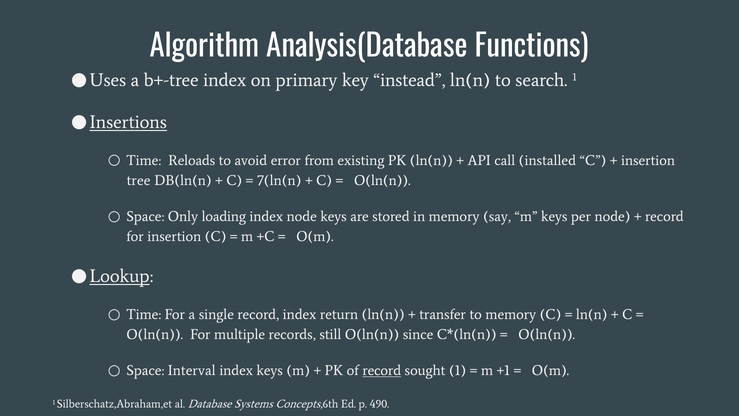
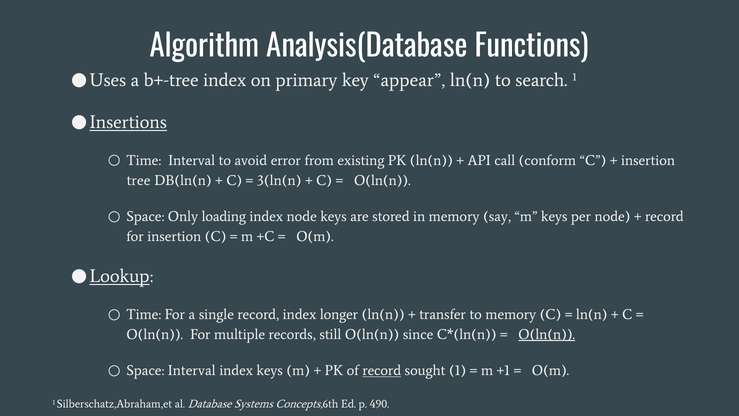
instead: instead -> appear
Time Reloads: Reloads -> Interval
installed: installed -> conform
7(ln(n: 7(ln(n -> 3(ln(n
return: return -> longer
O(ln(n at (547, 334) underline: none -> present
